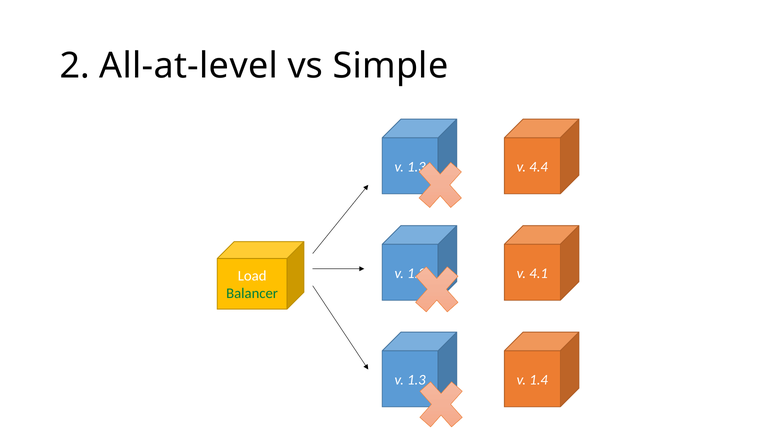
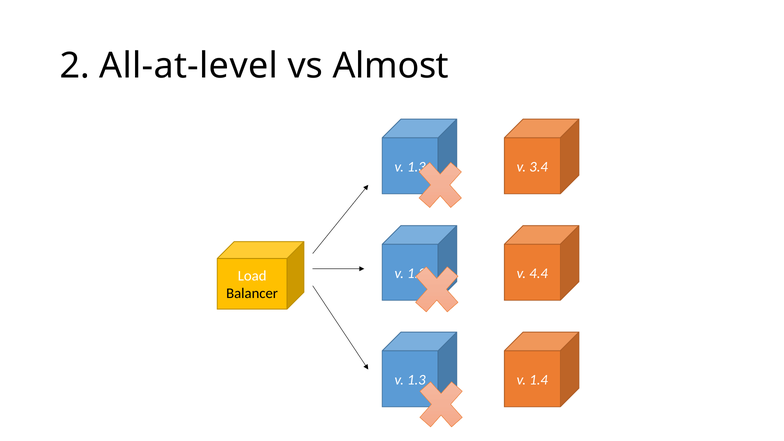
Simple: Simple -> Almost
4.4: 4.4 -> 3.4
4.1: 4.1 -> 4.4
Balancer colour: green -> black
